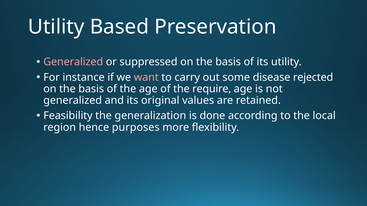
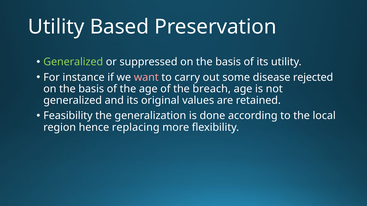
Generalized at (73, 62) colour: pink -> light green
require: require -> breach
purposes: purposes -> replacing
